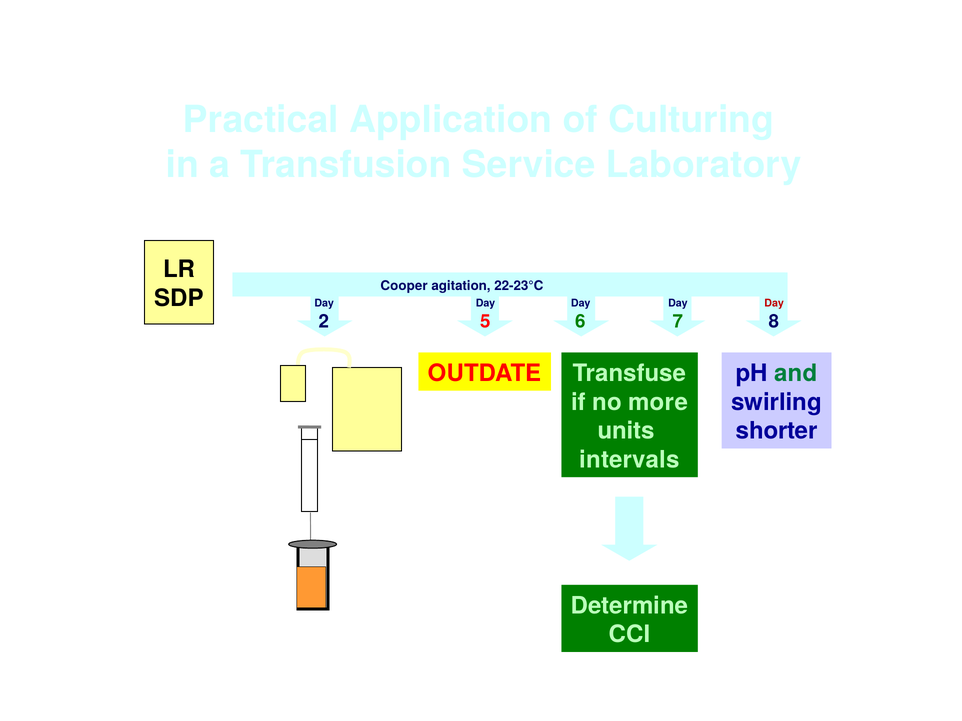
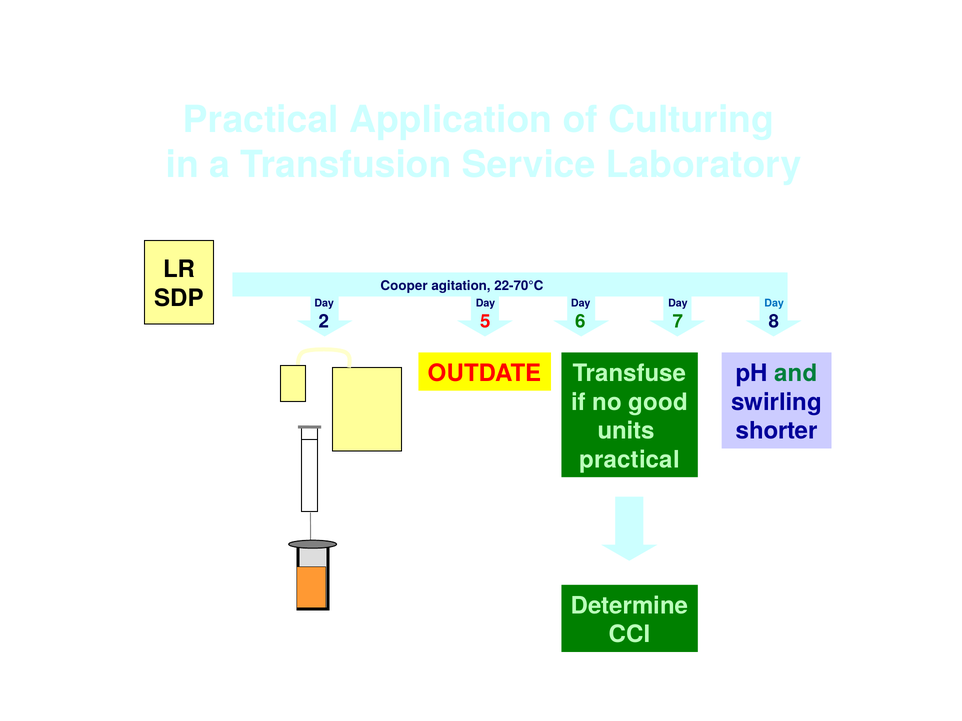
22-23°C: 22-23°C -> 22-70°C
Day at (774, 304) colour: red -> blue
more: more -> good
intervals at (630, 460): intervals -> practical
